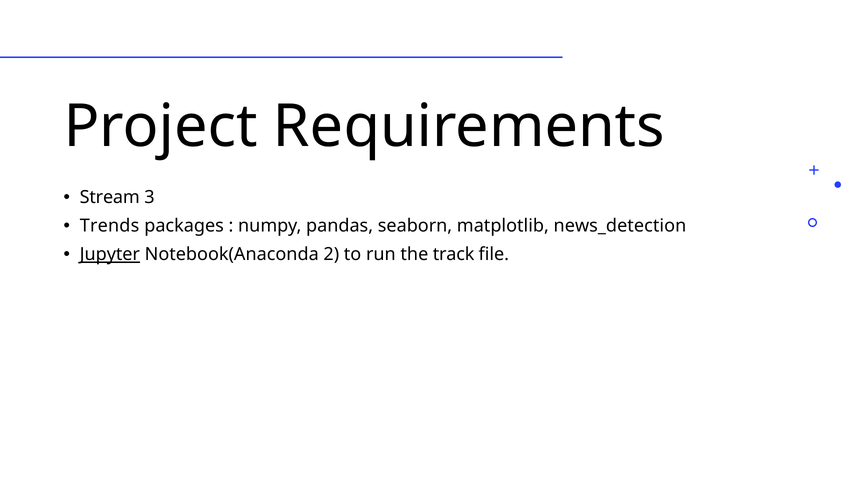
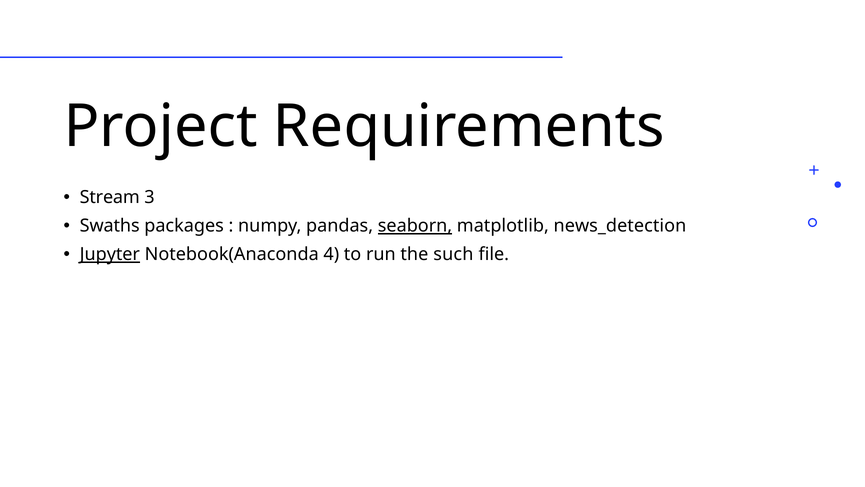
Trends: Trends -> Swaths
seaborn underline: none -> present
2: 2 -> 4
track: track -> such
